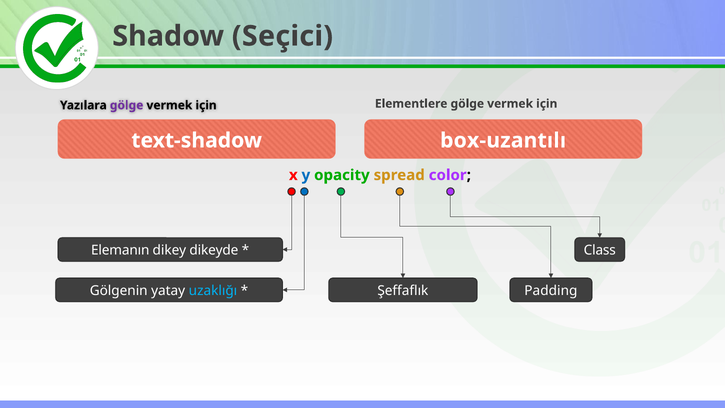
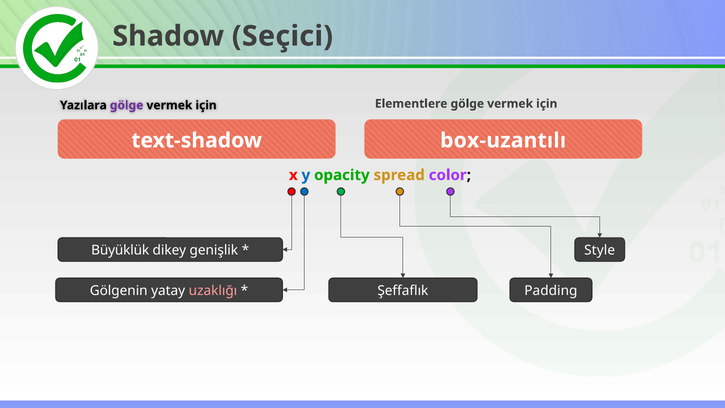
Elemanın: Elemanın -> Büyüklük
dikeyde: dikeyde -> genişlik
Class: Class -> Style
uzaklığı colour: light blue -> pink
